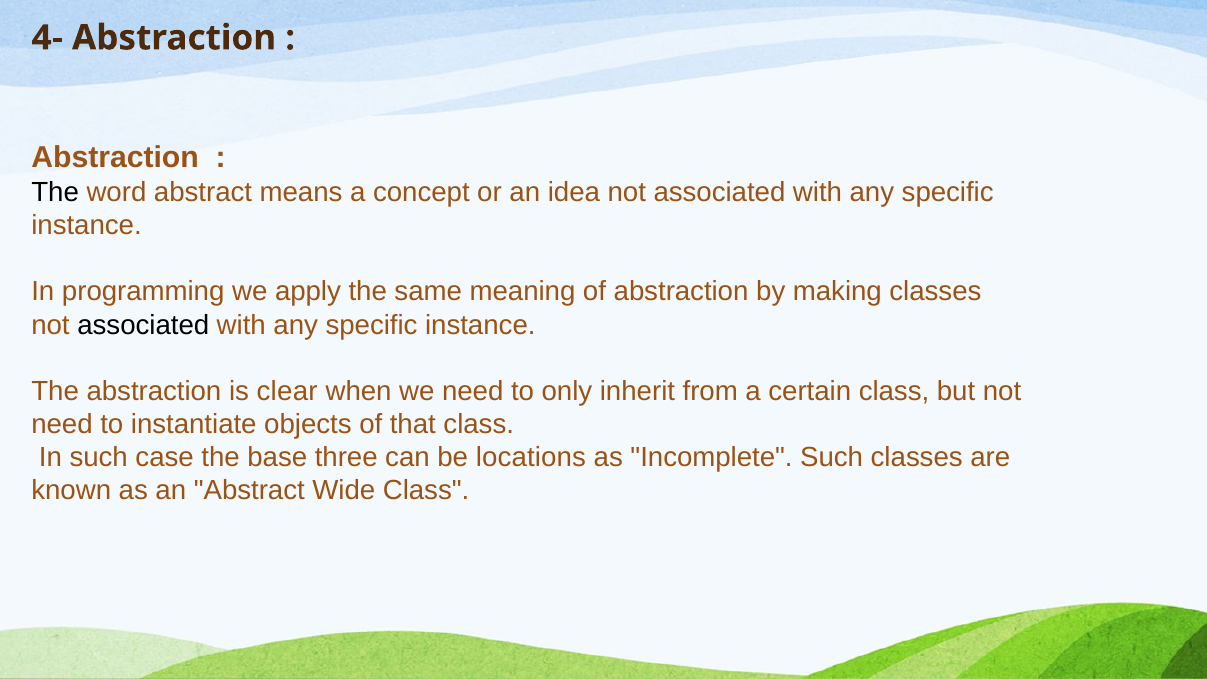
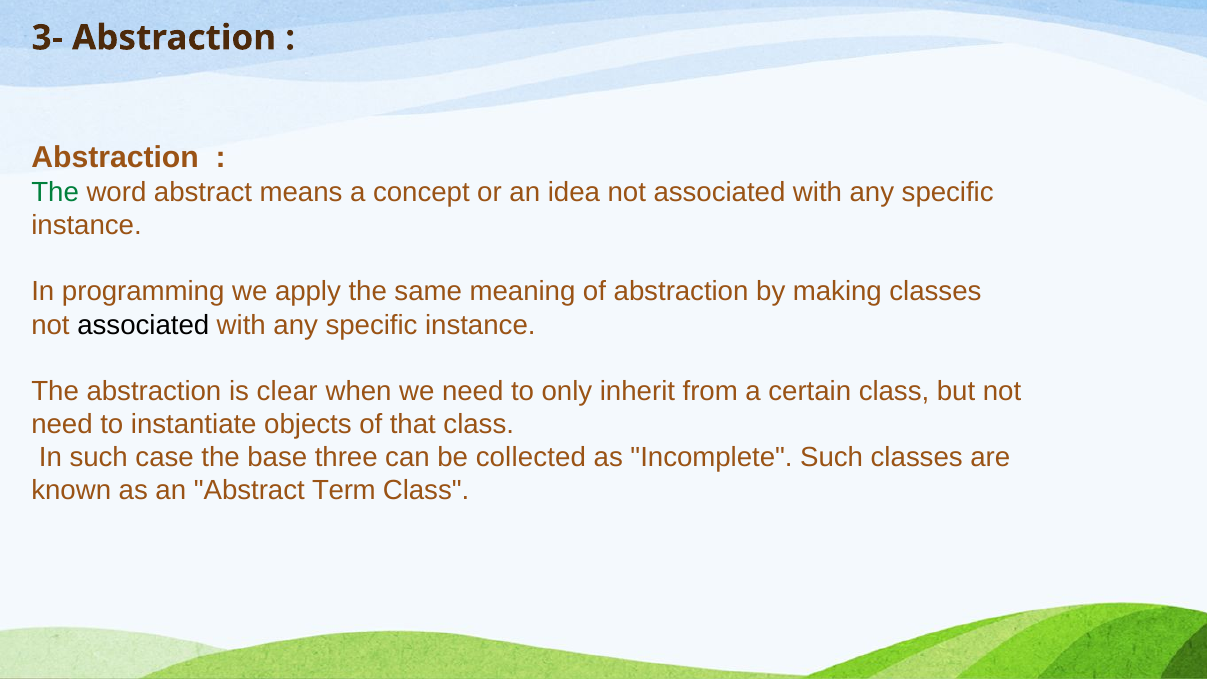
4-: 4- -> 3-
The at (55, 192) colour: black -> green
locations: locations -> collected
Wide: Wide -> Term
